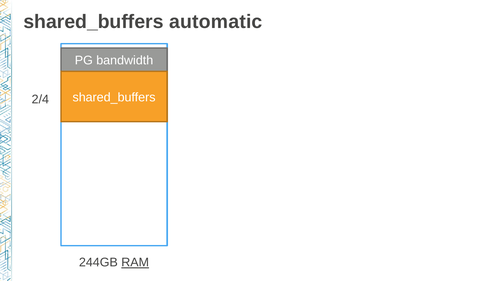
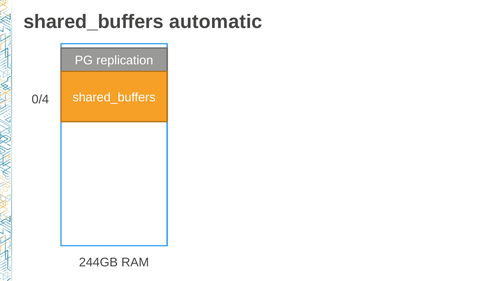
bandwidth: bandwidth -> replication
2/4: 2/4 -> 0/4
RAM underline: present -> none
